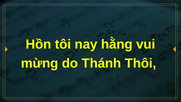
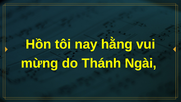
Thôi: Thôi -> Ngài
